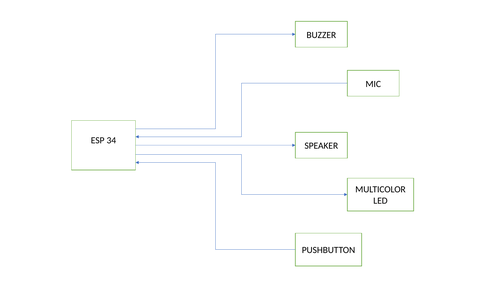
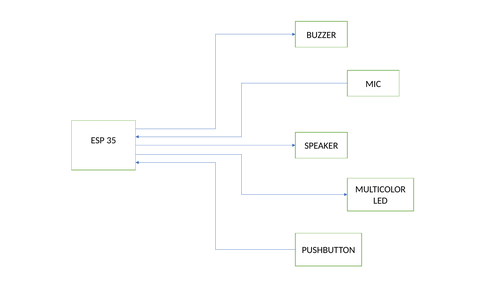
34: 34 -> 35
